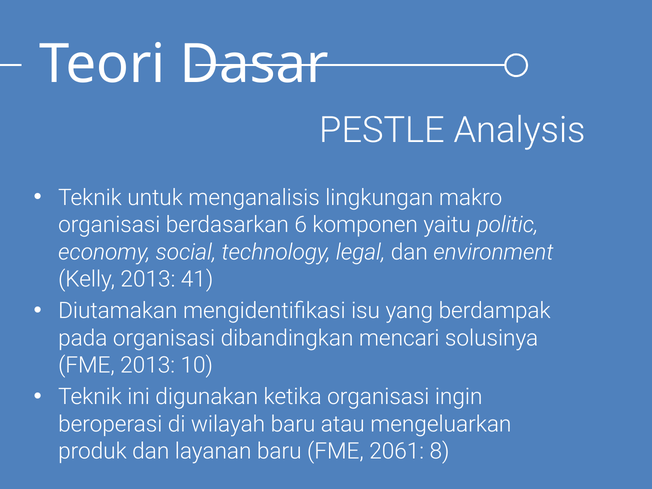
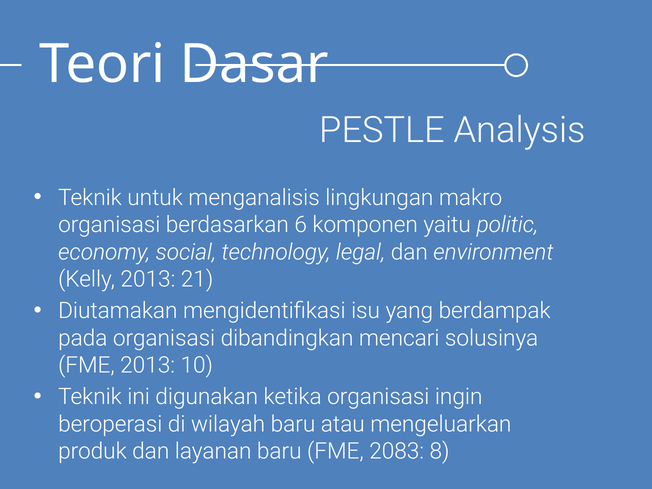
41: 41 -> 21
2061: 2061 -> 2083
